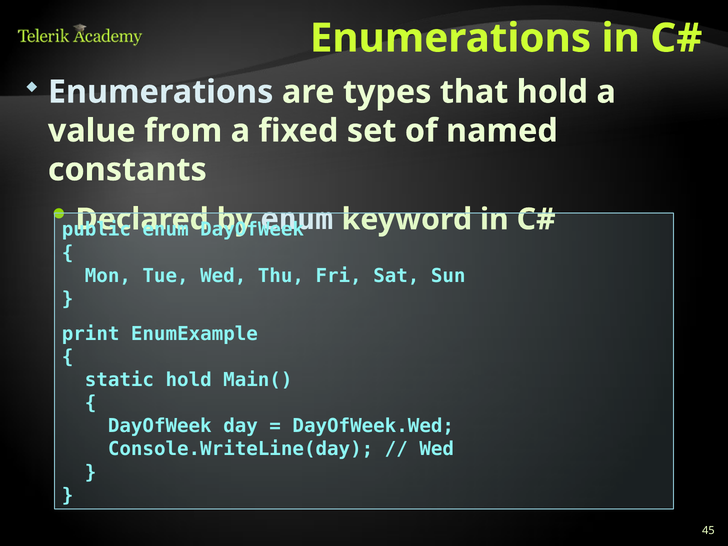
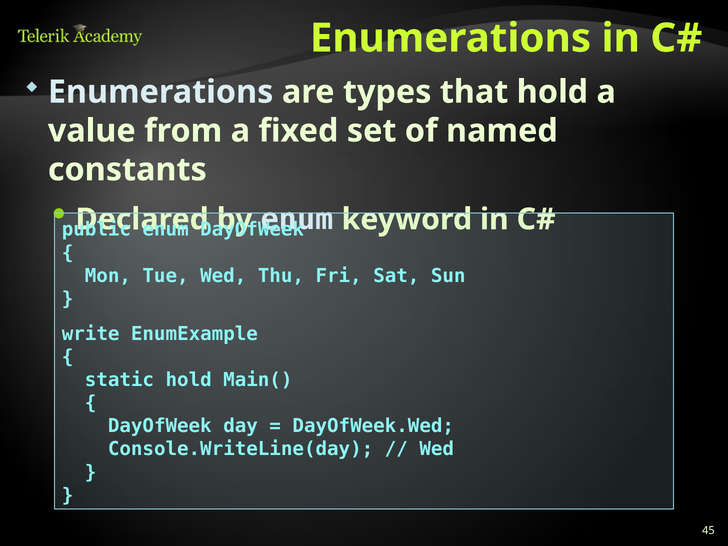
print: print -> write
